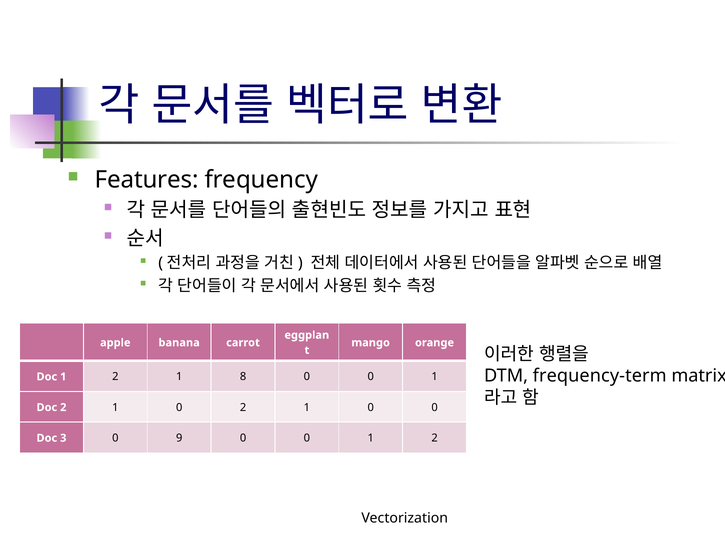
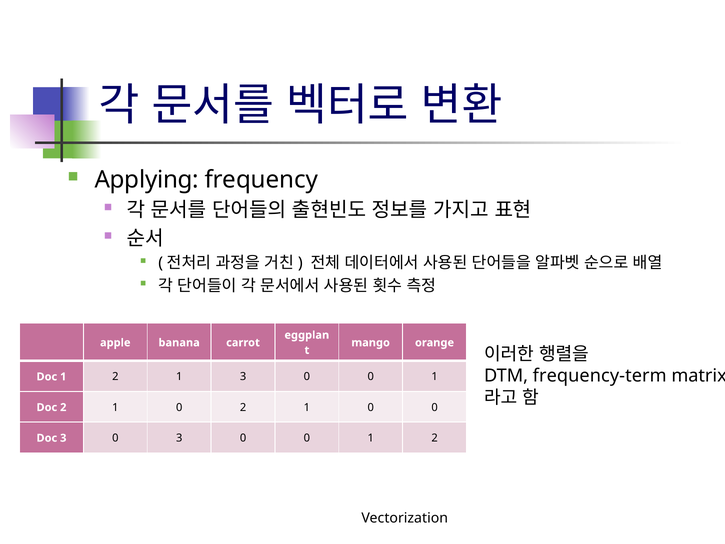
Features: Features -> Applying
1 8: 8 -> 3
0 9: 9 -> 3
